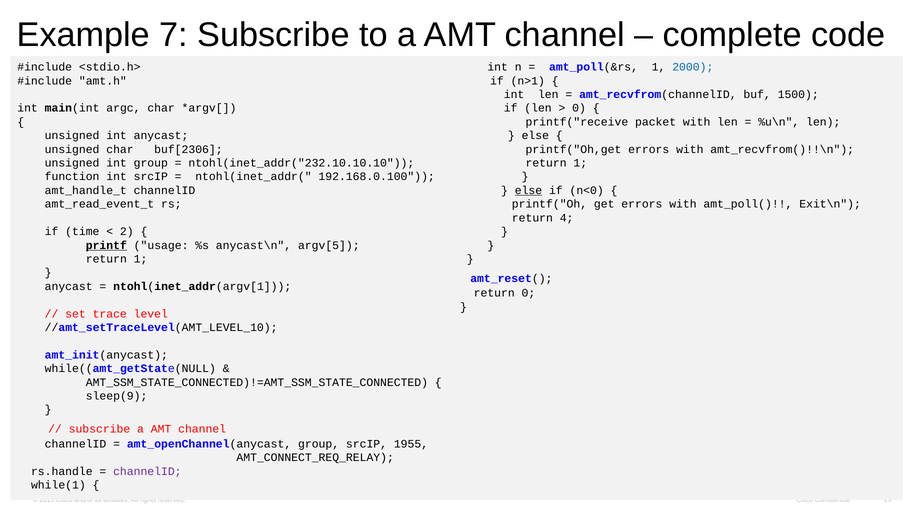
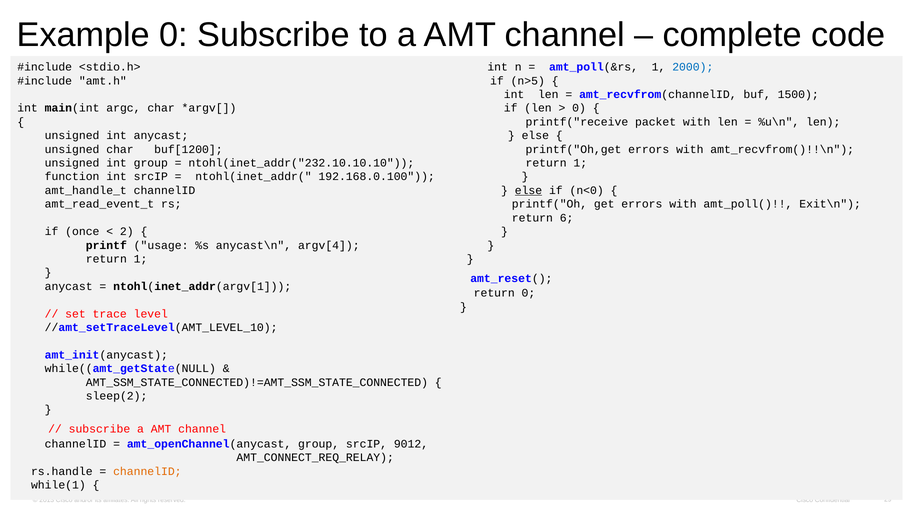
Example 7: 7 -> 0
n>1: n>1 -> n>5
buf[2306: buf[2306 -> buf[1200
4: 4 -> 6
time: time -> once
printf underline: present -> none
argv[5: argv[5 -> argv[4
sleep(9: sleep(9 -> sleep(2
1955: 1955 -> 9012
channelID at (147, 471) colour: purple -> orange
